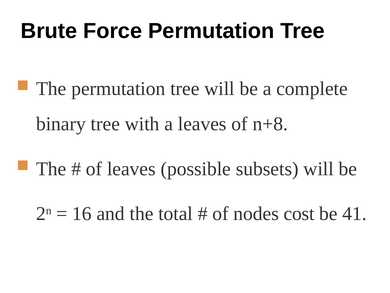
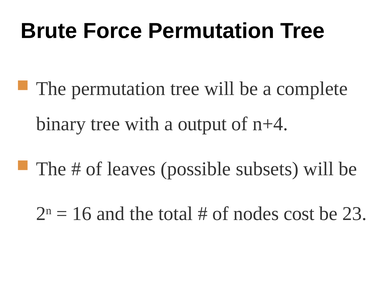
a leaves: leaves -> output
n+8: n+8 -> n+4
41: 41 -> 23
